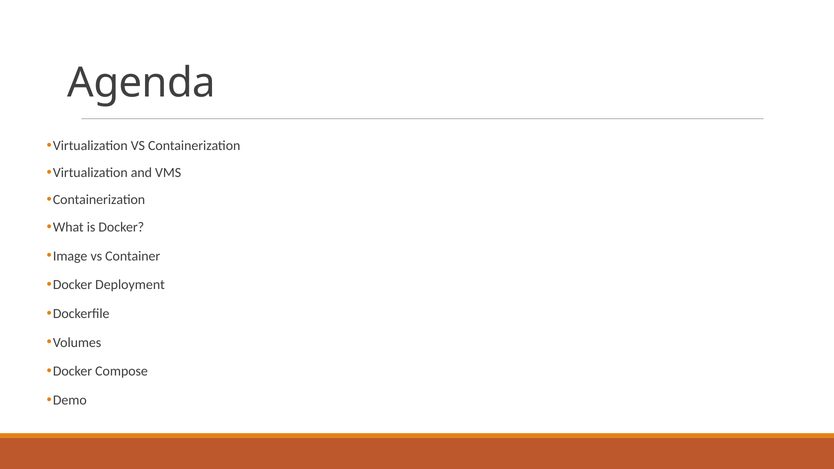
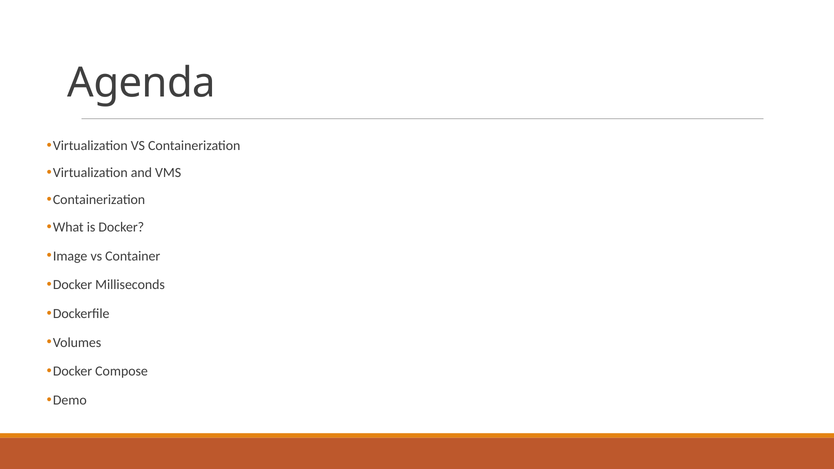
Deployment: Deployment -> Milliseconds
